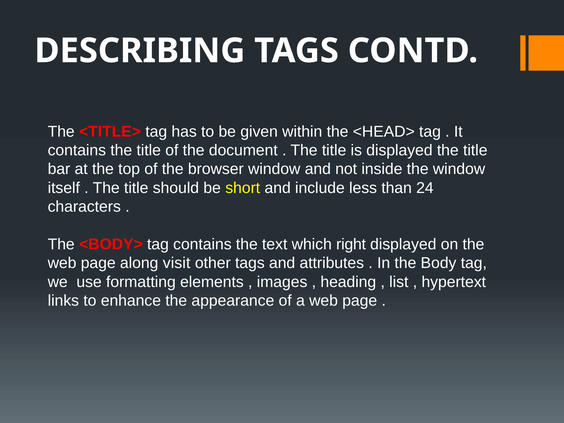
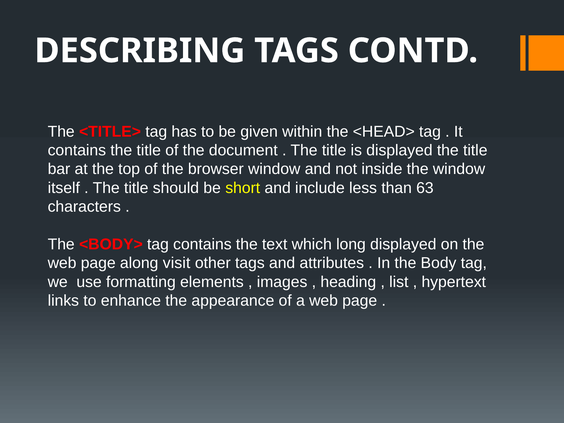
24: 24 -> 63
right: right -> long
